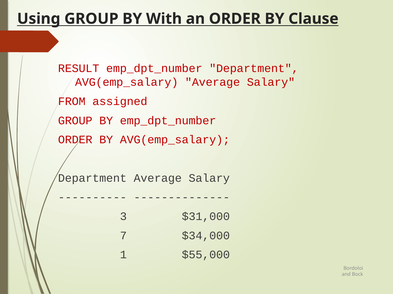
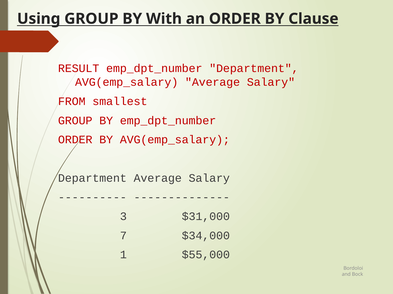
assigned: assigned -> smallest
